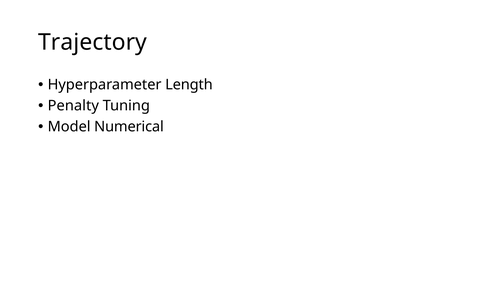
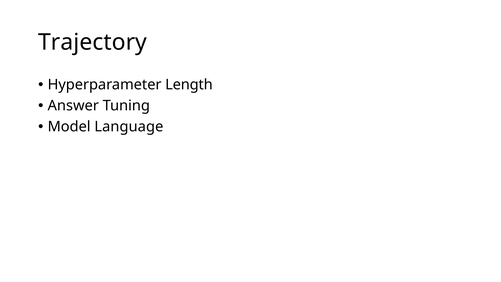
Penalty: Penalty -> Answer
Numerical: Numerical -> Language
